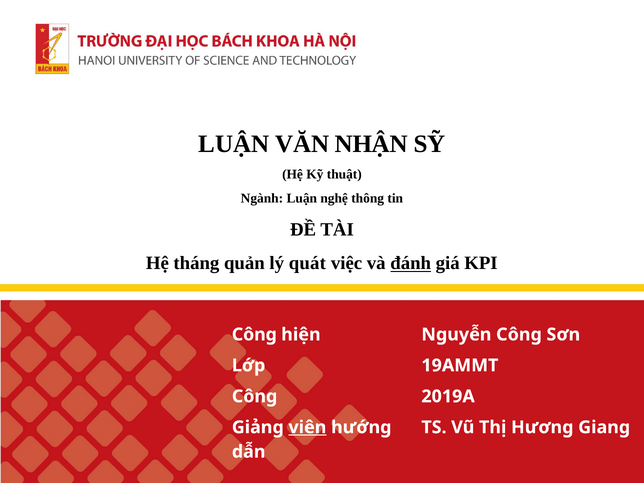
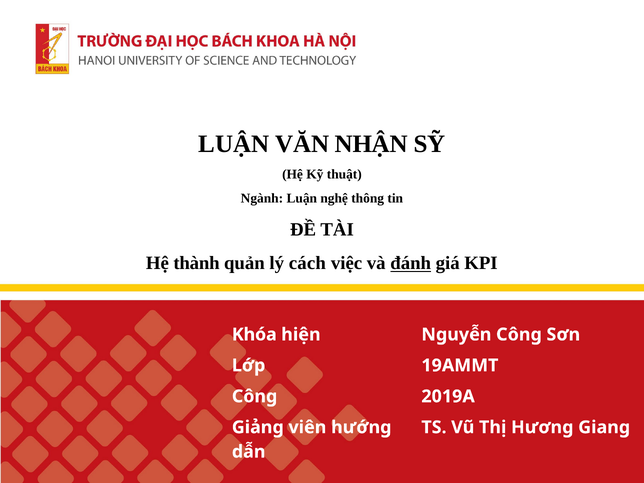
tháng: tháng -> thành
quát: quát -> cách
Công at (254, 335): Công -> Khóa
viên underline: present -> none
